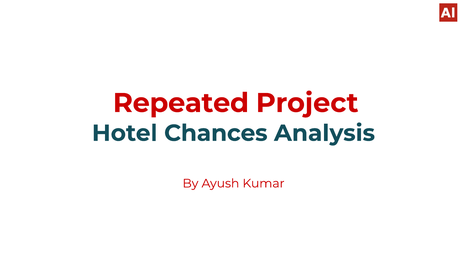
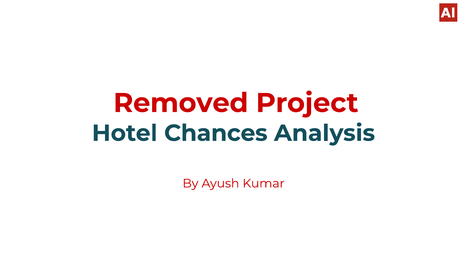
Repeated: Repeated -> Removed
